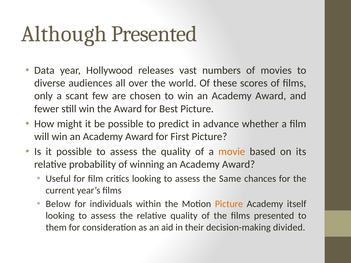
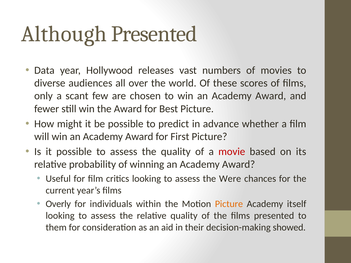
movie colour: orange -> red
Same: Same -> Were
Below: Below -> Overly
divided: divided -> showed
